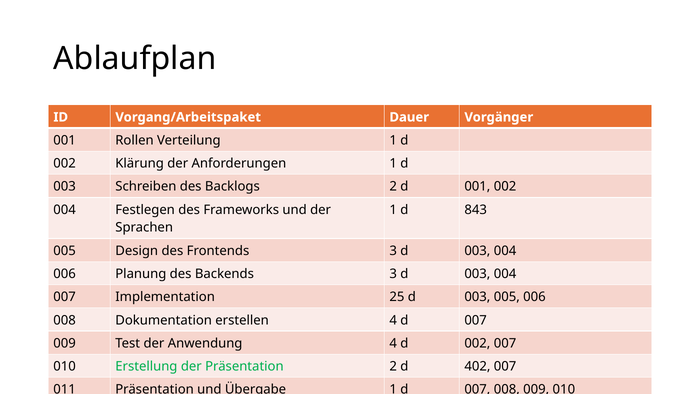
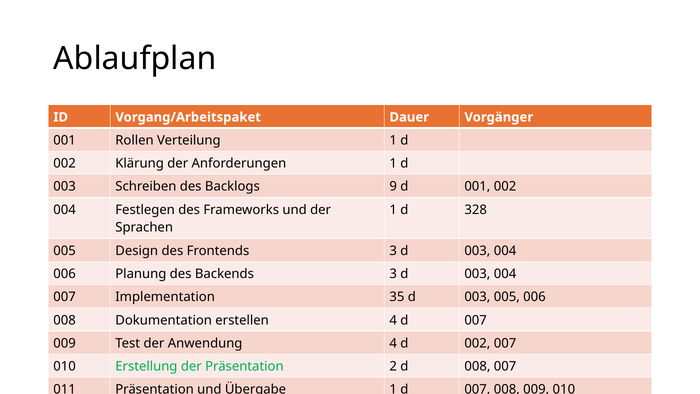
Backlogs 2: 2 -> 9
843: 843 -> 328
25: 25 -> 35
d 402: 402 -> 008
